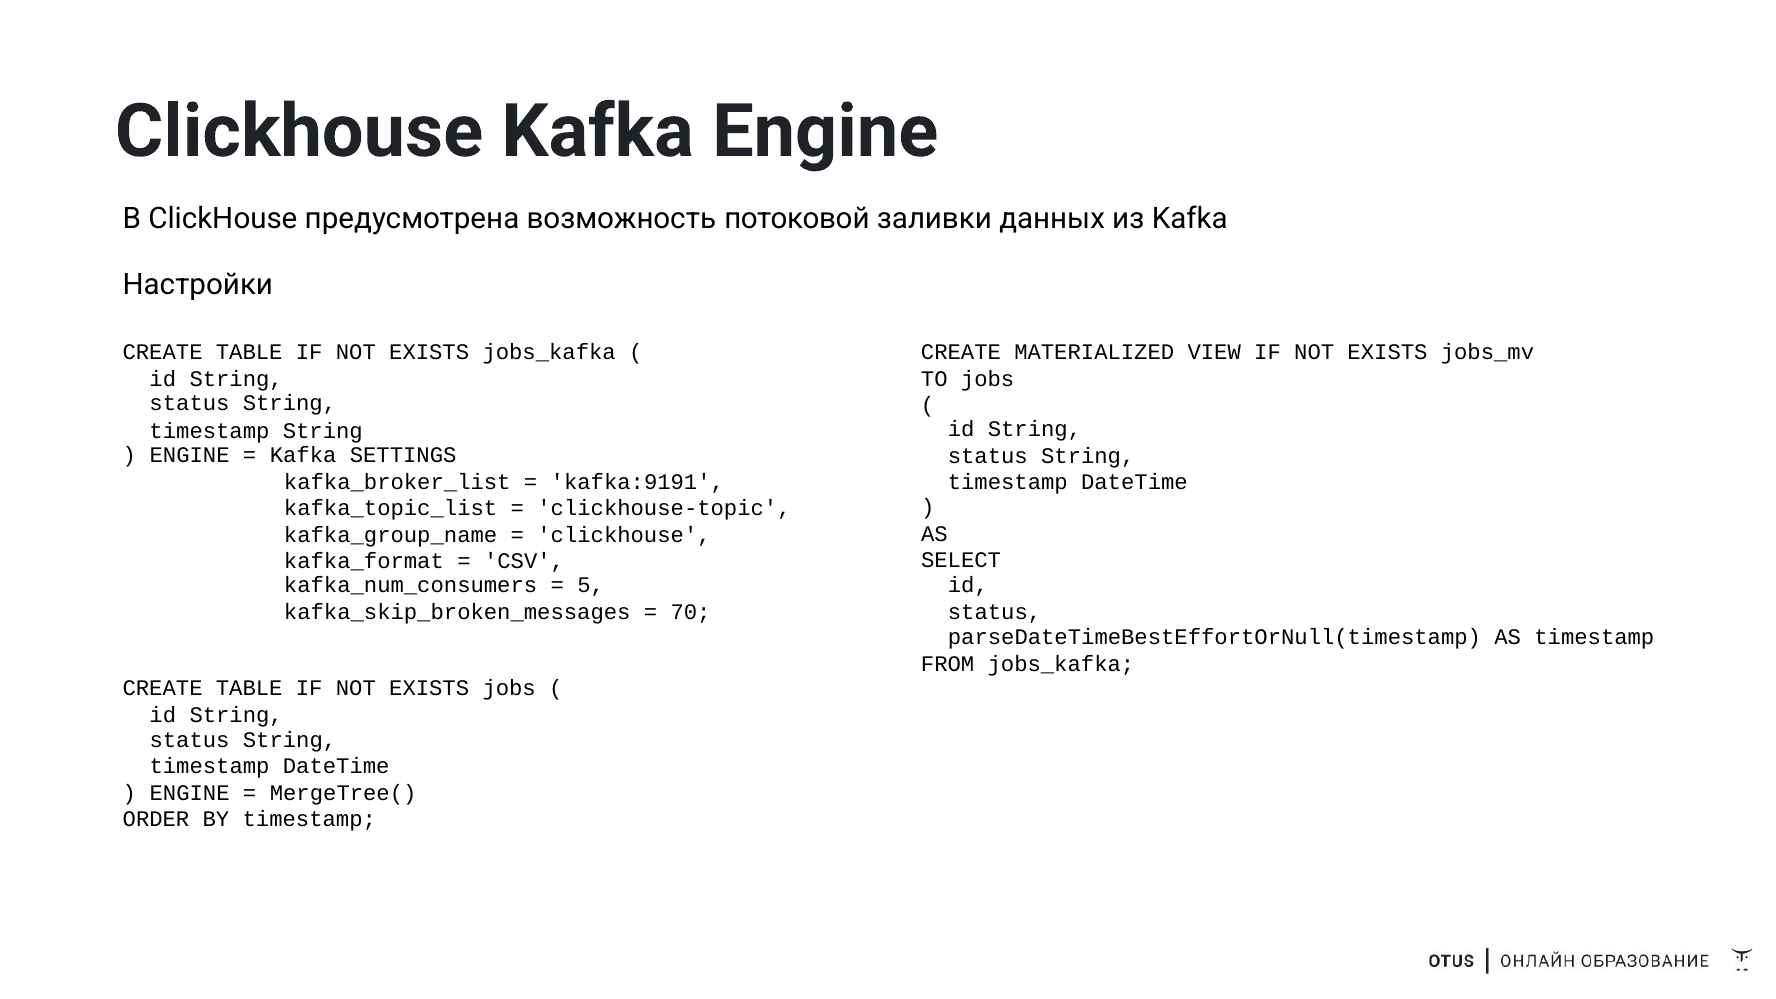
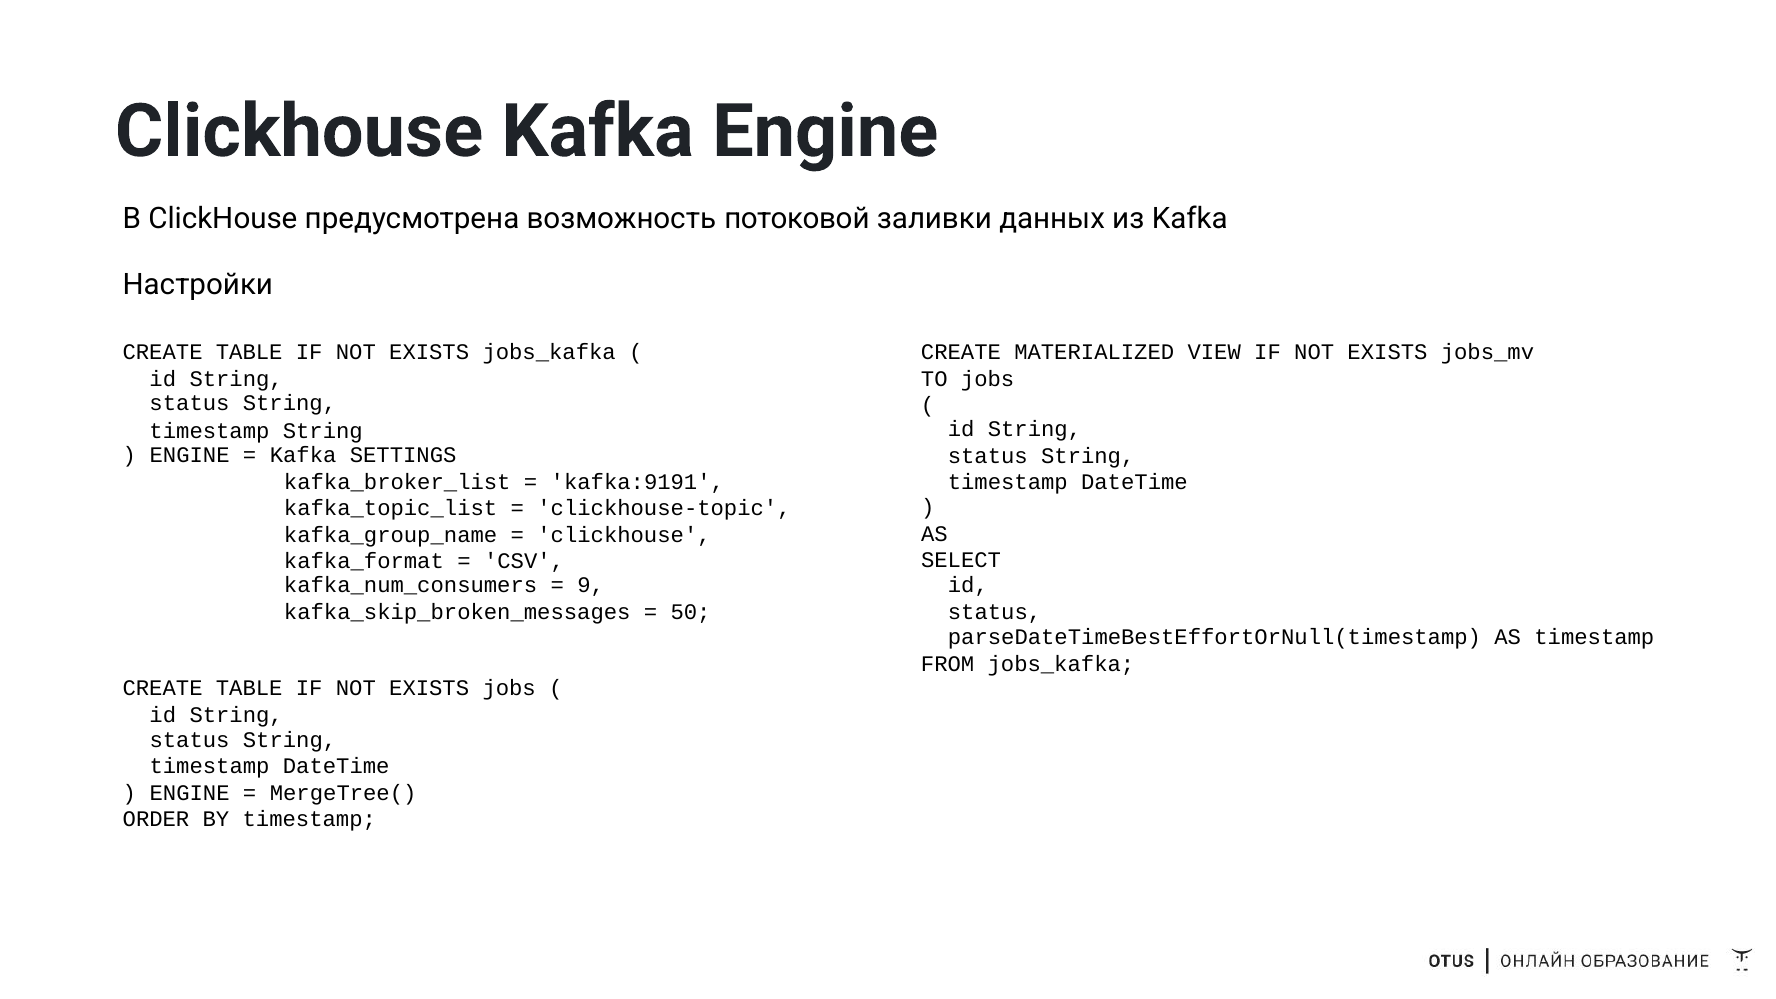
5: 5 -> 9
70: 70 -> 50
